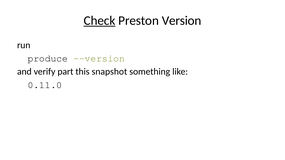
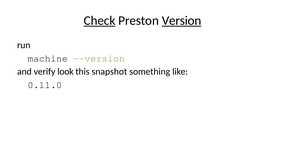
Version underline: none -> present
produce: produce -> machine
part: part -> look
